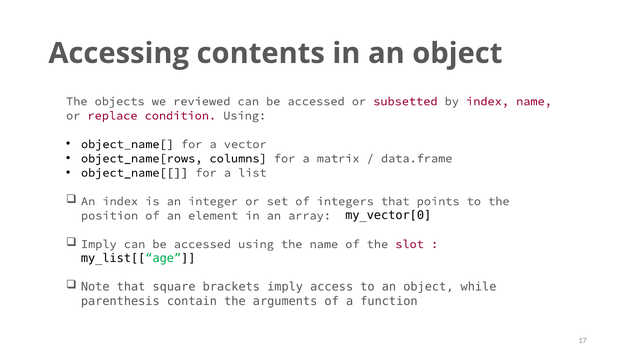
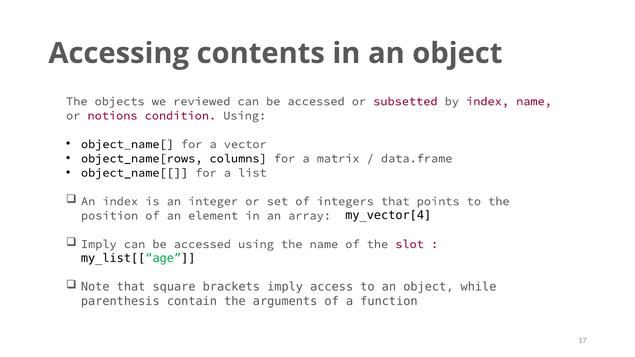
replace: replace -> notions
my_vector[0: my_vector[0 -> my_vector[4
